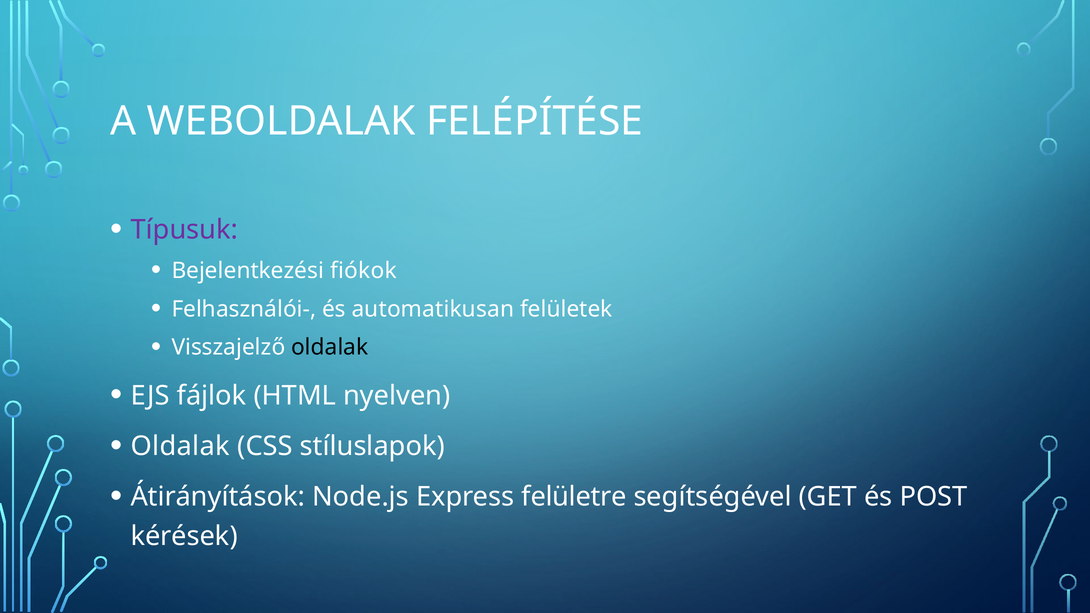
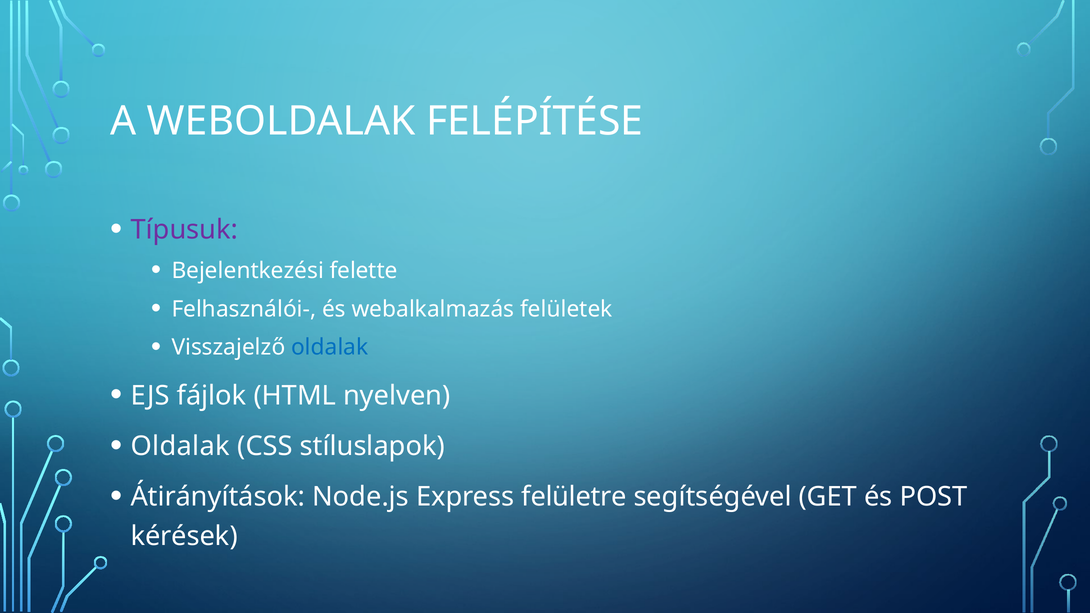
fiókok: fiókok -> felette
automatikusan: automatikusan -> webalkalmazás
oldalak at (330, 347) colour: black -> blue
